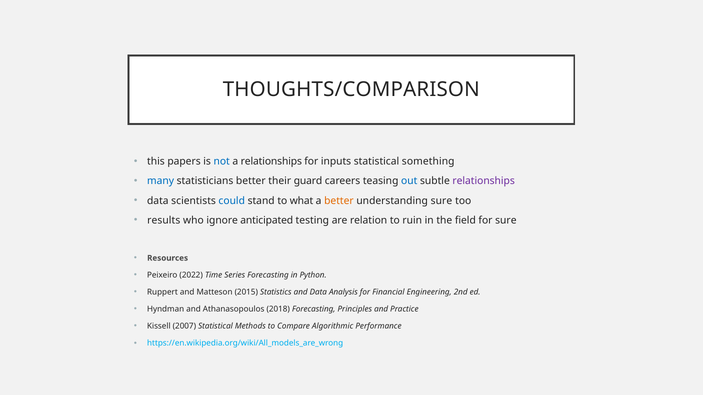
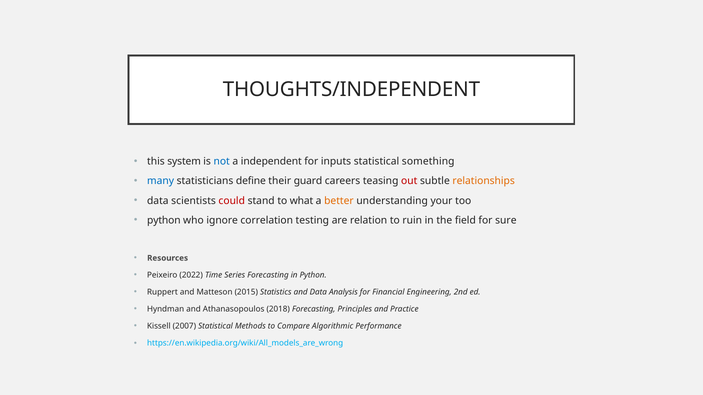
THOUGHTS/COMPARISON: THOUGHTS/COMPARISON -> THOUGHTS/INDEPENDENT
papers: papers -> system
a relationships: relationships -> independent
statisticians better: better -> define
out colour: blue -> red
relationships at (484, 181) colour: purple -> orange
could colour: blue -> red
understanding sure: sure -> your
results at (164, 221): results -> python
anticipated: anticipated -> correlation
